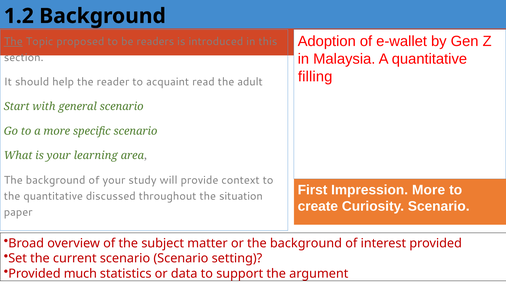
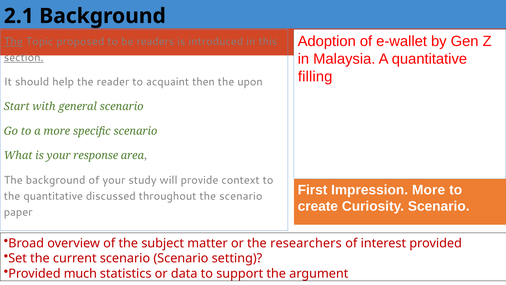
1.2: 1.2 -> 2.1
section underline: none -> present
read: read -> then
adult: adult -> upon
learning: learning -> response
the situation: situation -> scenario
or the background: background -> researchers
